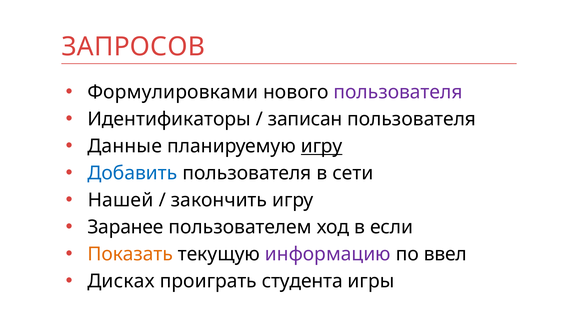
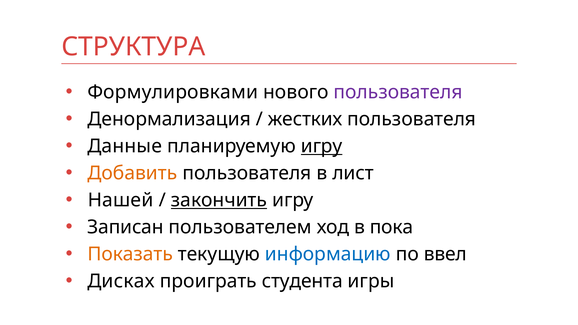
ЗАПРОСОВ: ЗАПРОСОВ -> СТРУКТУРА
Идентификаторы: Идентификаторы -> Денормализация
записан: записан -> жестких
Добавить colour: blue -> orange
сети: сети -> лист
закончить underline: none -> present
Заранее: Заранее -> Записан
если: если -> пока
информацию colour: purple -> blue
